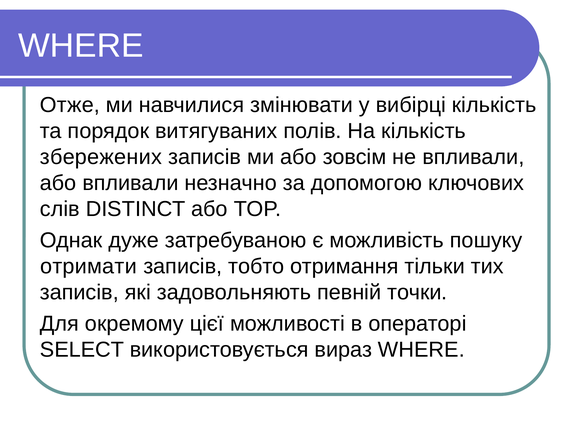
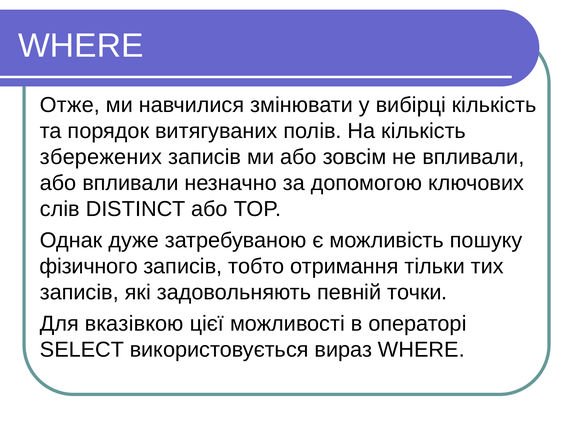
отримати: отримати -> фізичного
окремому: окремому -> вказівкою
